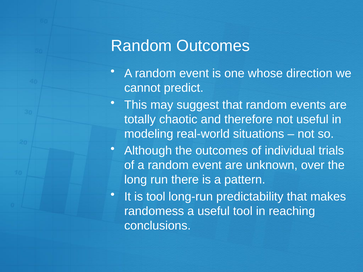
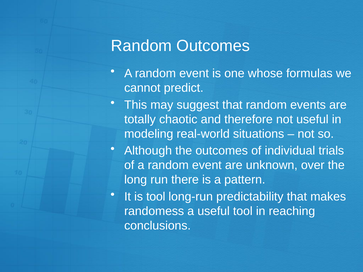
direction: direction -> formulas
